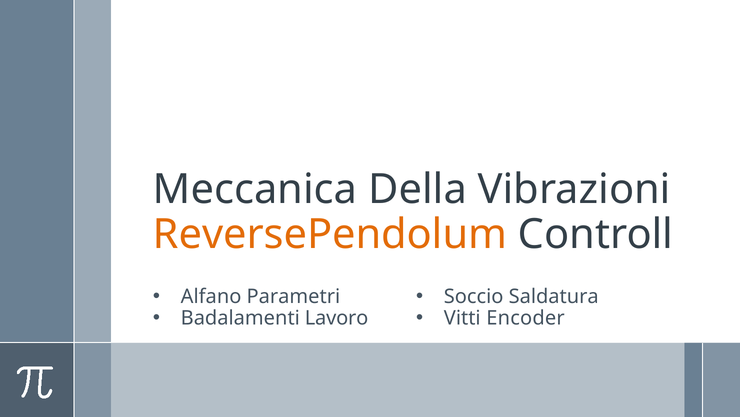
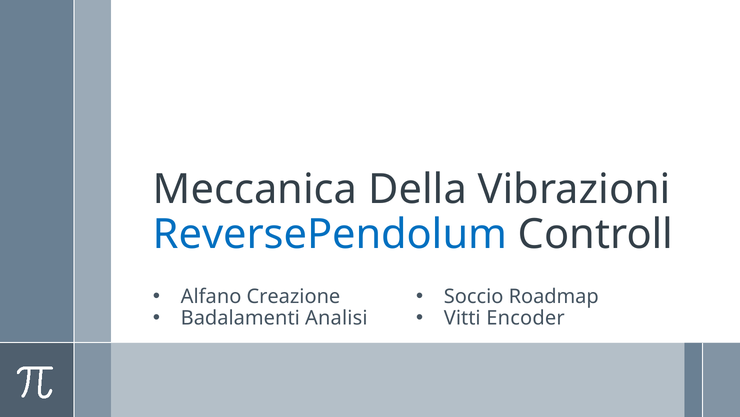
ReversePendolum colour: orange -> blue
Parametri: Parametri -> Creazione
Saldatura: Saldatura -> Roadmap
Lavoro: Lavoro -> Analisi
